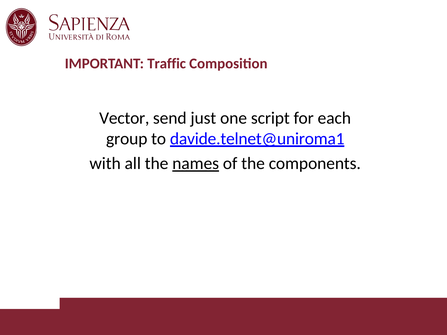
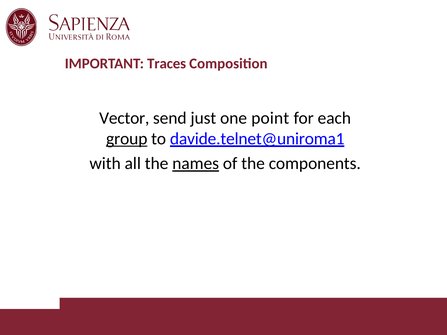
Traffic: Traffic -> Traces
script: script -> point
group underline: none -> present
